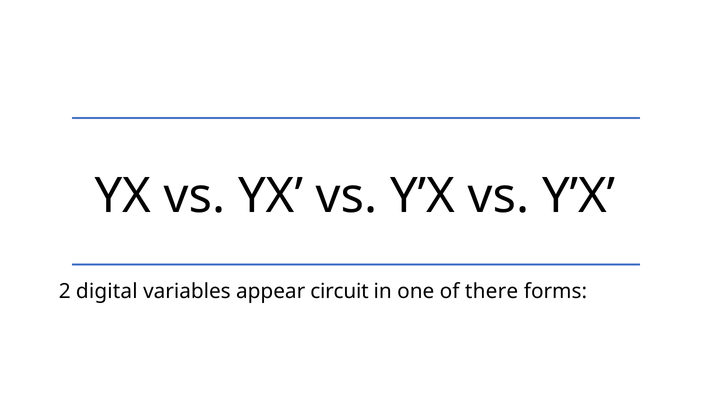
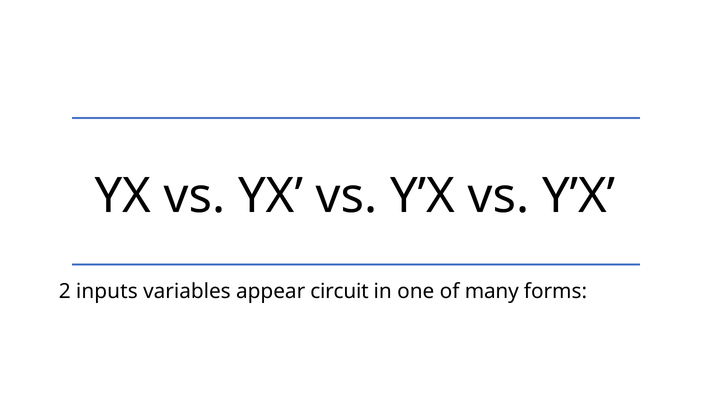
digital: digital -> inputs
there: there -> many
